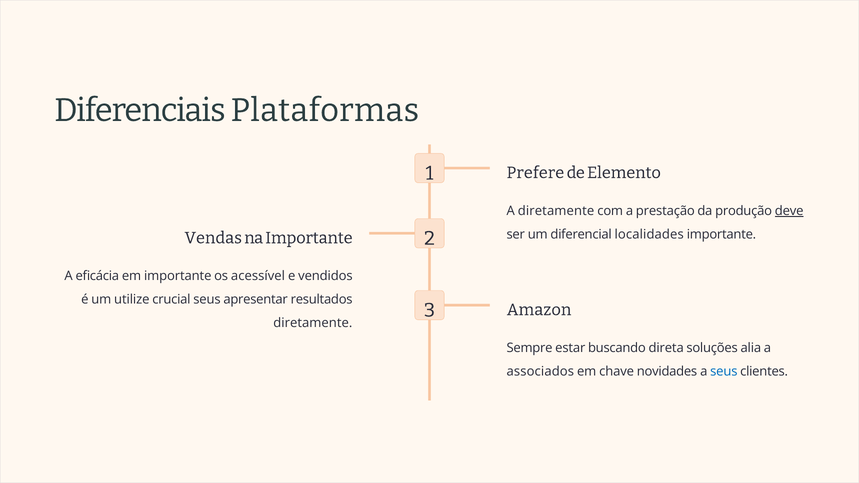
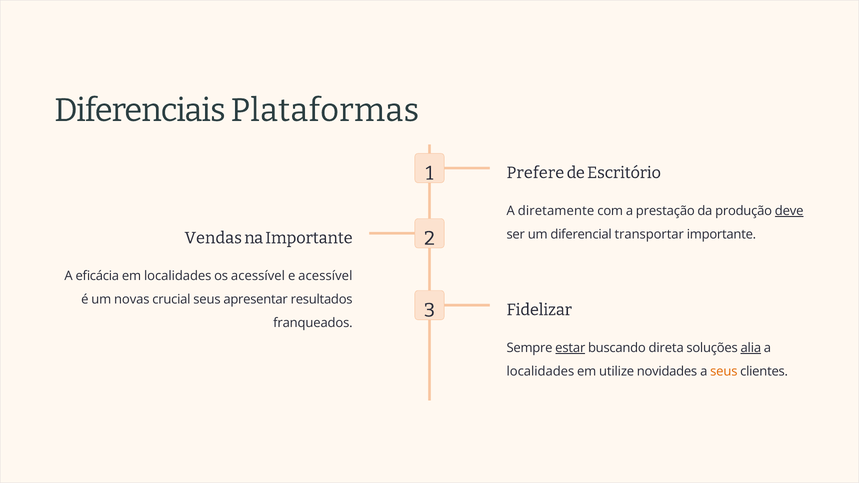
Elemento: Elemento -> Escritório
localidades: localidades -> transportar
em importante: importante -> localidades
e vendidos: vendidos -> acessível
utilize: utilize -> novas
Amazon: Amazon -> Fidelizar
diretamente at (313, 323): diretamente -> franqueados
estar underline: none -> present
alia underline: none -> present
associados at (540, 372): associados -> localidades
chave: chave -> utilize
seus at (724, 372) colour: blue -> orange
